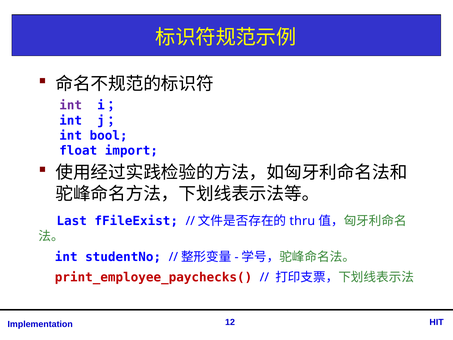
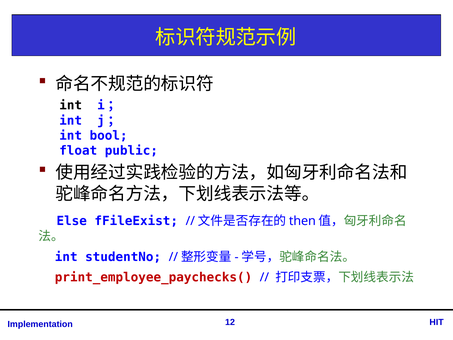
int at (71, 105) colour: purple -> black
import: import -> public
Last: Last -> Else
thru: thru -> then
